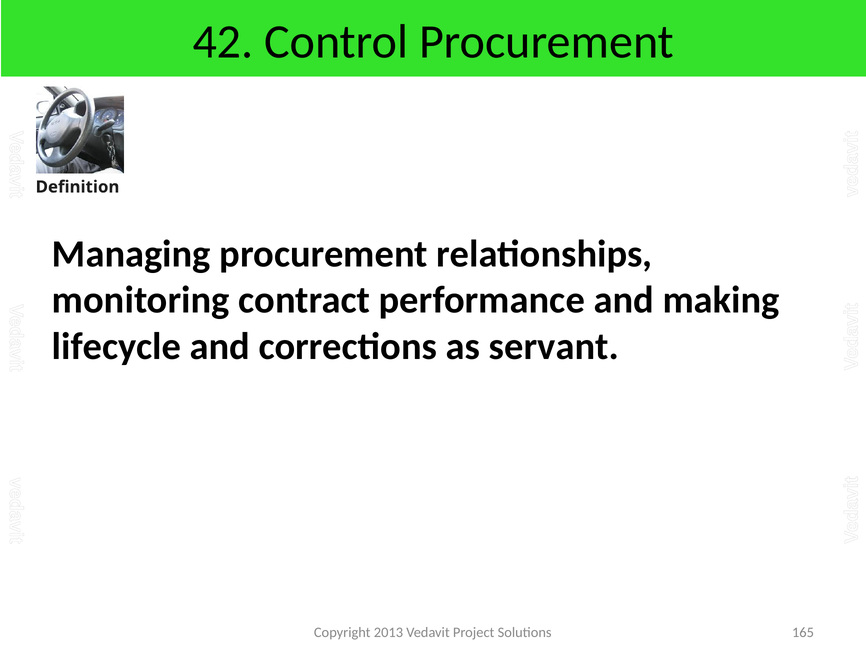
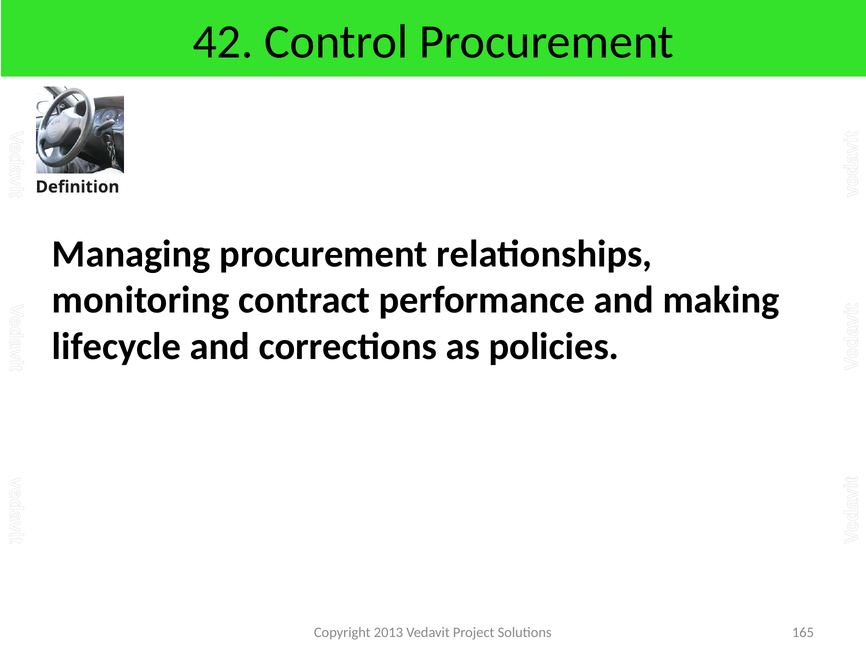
servant: servant -> policies
